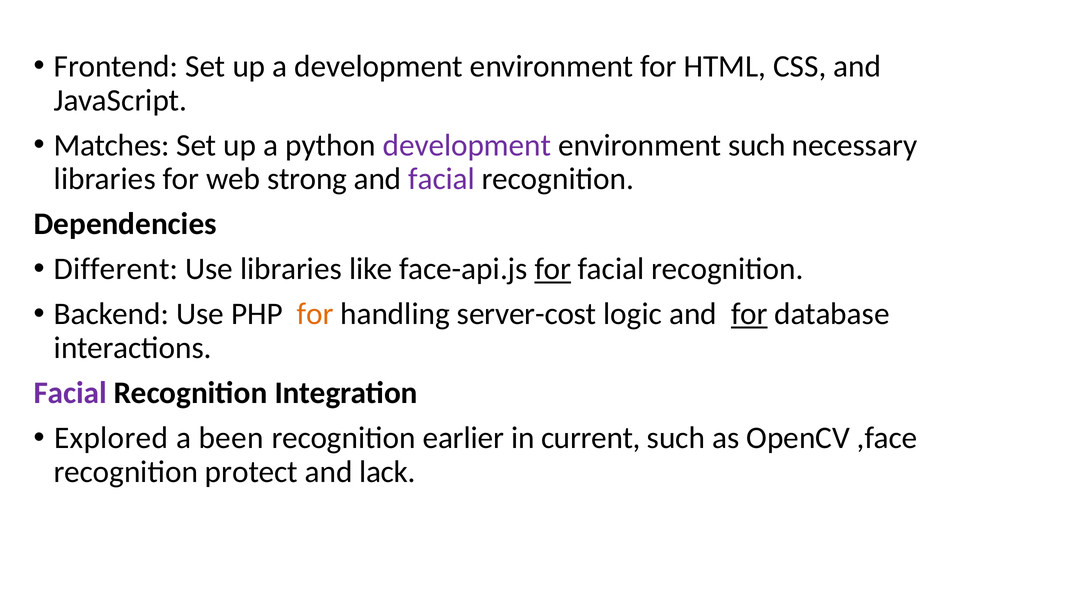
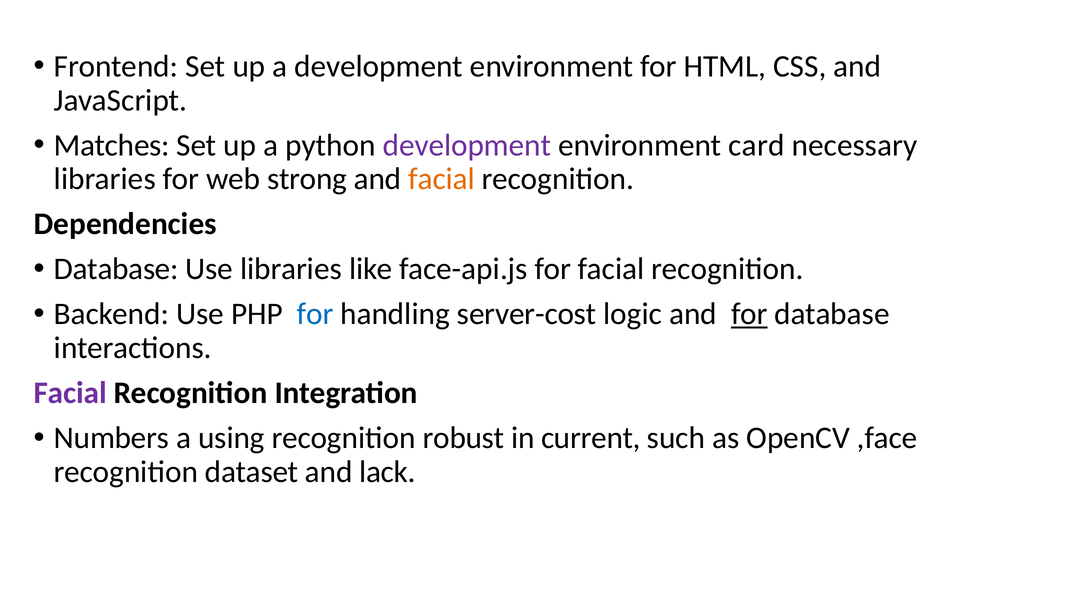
environment such: such -> card
facial at (442, 179) colour: purple -> orange
Different at (116, 269): Different -> Database
for at (553, 269) underline: present -> none
for at (315, 314) colour: orange -> blue
Explored: Explored -> Numbers
been: been -> using
earlier: earlier -> robust
protect: protect -> dataset
